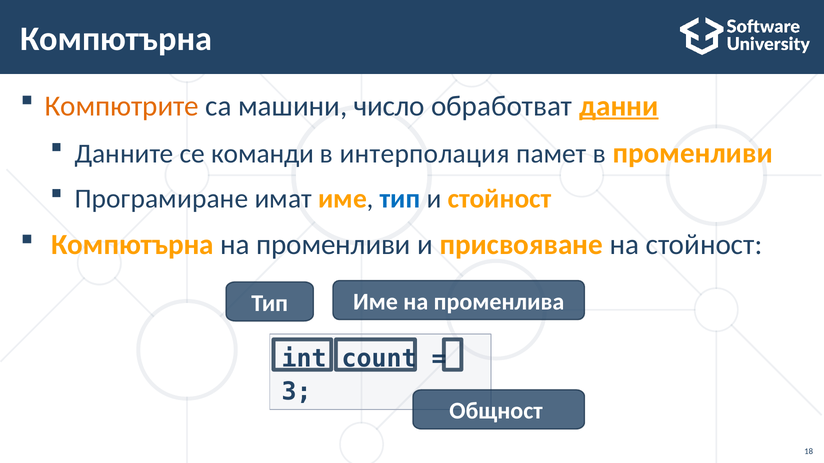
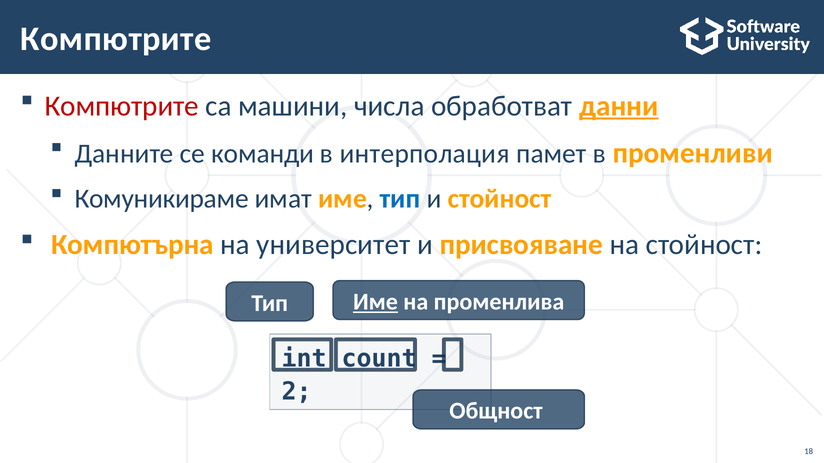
Компютърна at (116, 39): Компютърна -> Компютрите
Компютрите at (122, 106) colour: orange -> red
число: число -> числа
Програмиране: Програмиране -> Комуникираме
на променливи: променливи -> университет
Име at (376, 302) underline: none -> present
3: 3 -> 2
